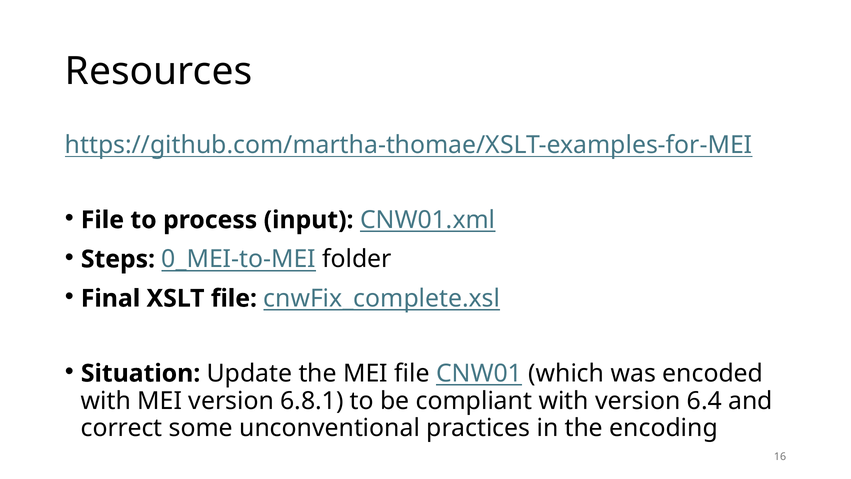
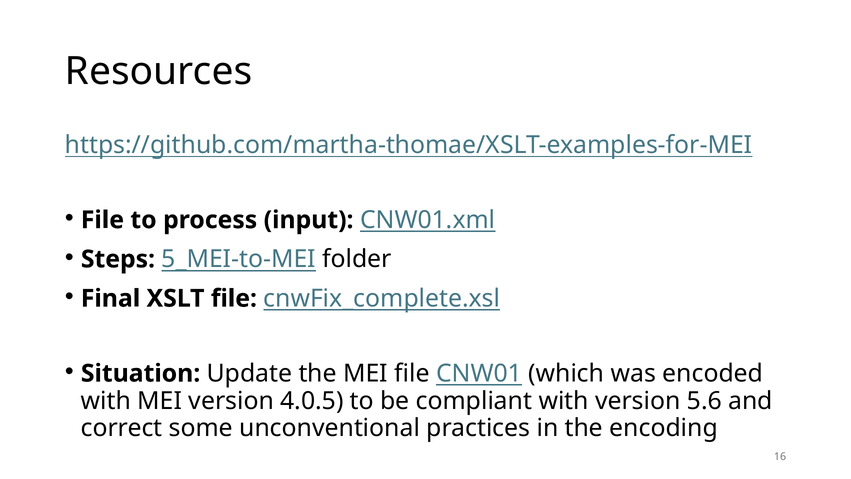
0_MEI-to-MEI: 0_MEI-to-MEI -> 5_MEI-to-MEI
6.8.1: 6.8.1 -> 4.0.5
6.4: 6.4 -> 5.6
